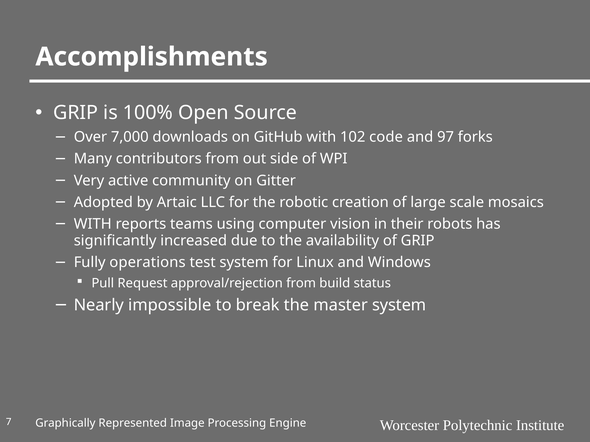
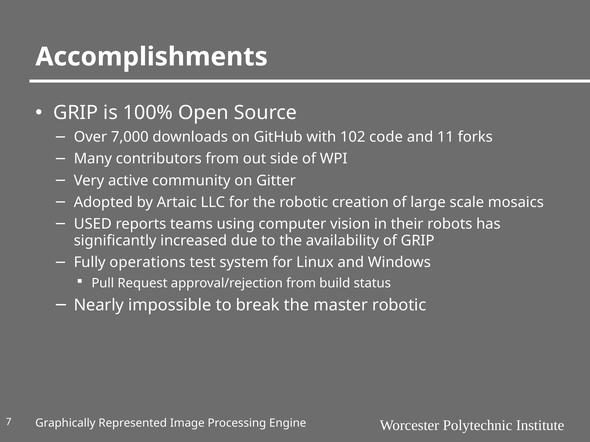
97: 97 -> 11
WITH at (93, 224): WITH -> USED
master system: system -> robotic
